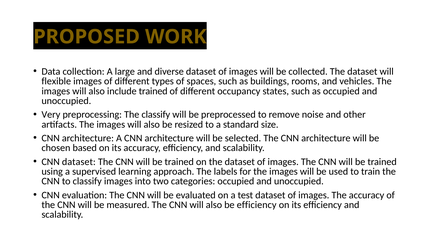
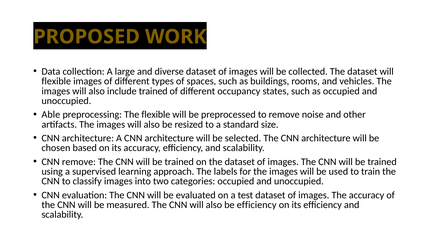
Very: Very -> Able
The classify: classify -> flexible
CNN dataset: dataset -> remove
